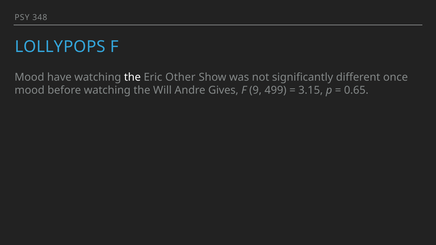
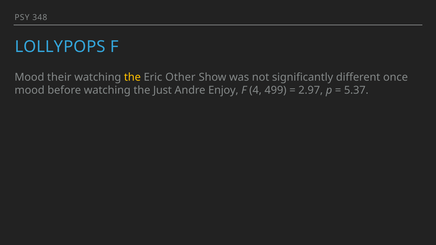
have: have -> their
the at (132, 77) colour: white -> yellow
Will: Will -> Just
Gives: Gives -> Enjoy
9: 9 -> 4
3.15: 3.15 -> 2.97
0.65: 0.65 -> 5.37
